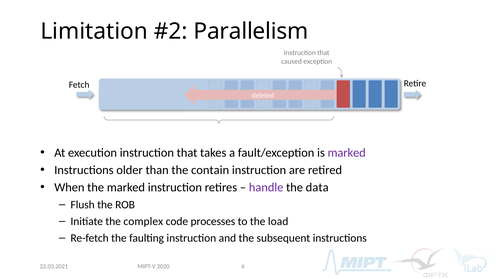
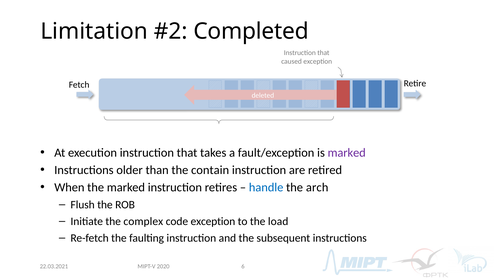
Parallelism: Parallelism -> Completed
handle colour: purple -> blue
data: data -> arch
code processes: processes -> exception
